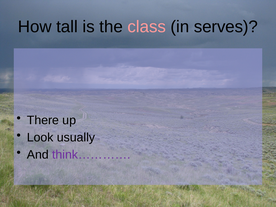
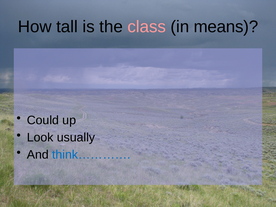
serves: serves -> means
There: There -> Could
think………… colour: purple -> blue
